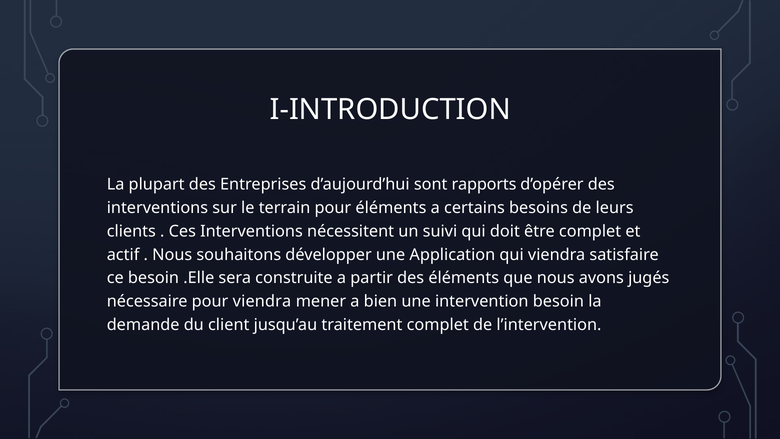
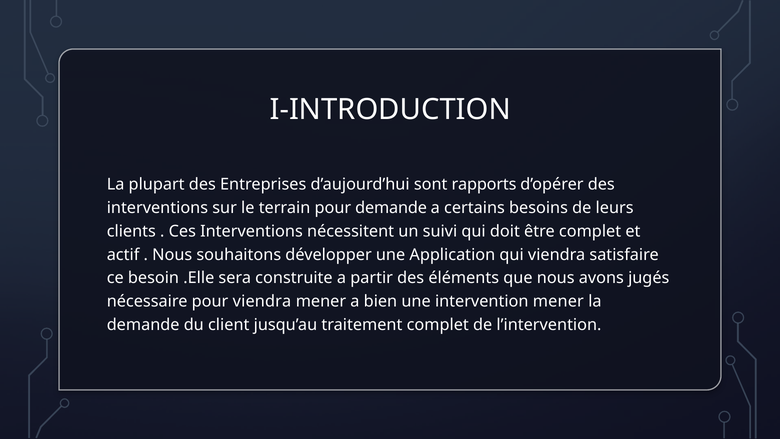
pour éléments: éléments -> demande
intervention besoin: besoin -> mener
